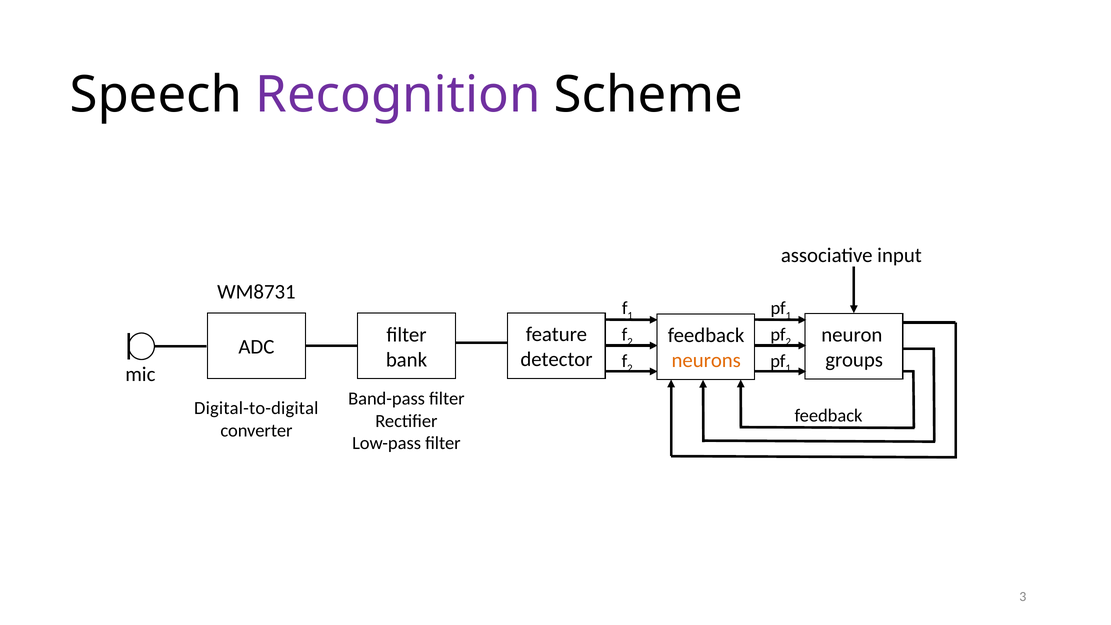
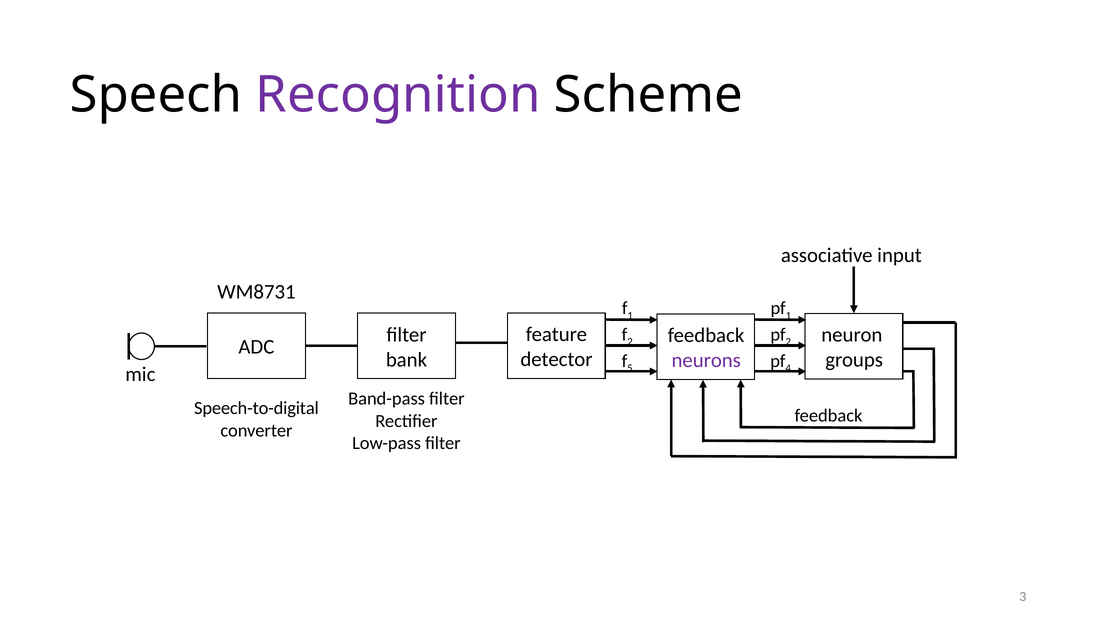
neurons colour: orange -> purple
2 at (630, 368): 2 -> 5
1 at (788, 368): 1 -> 4
Digital-to-digital: Digital-to-digital -> Speech-to-digital
